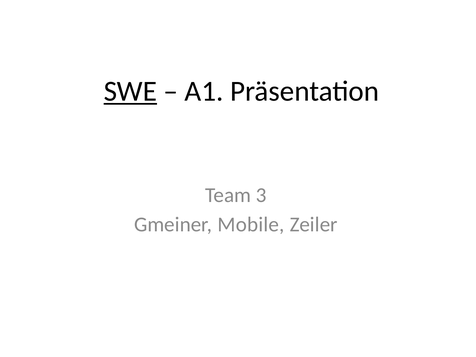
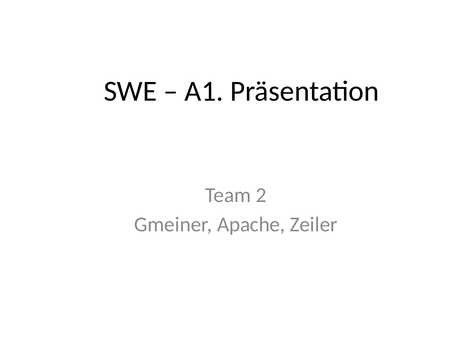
SWE underline: present -> none
3: 3 -> 2
Mobile: Mobile -> Apache
